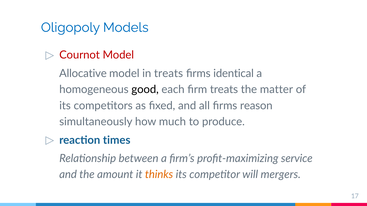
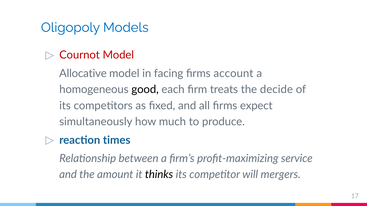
in treats: treats -> facing
identical: identical -> account
matter: matter -> decide
reason: reason -> expect
thinks colour: orange -> black
